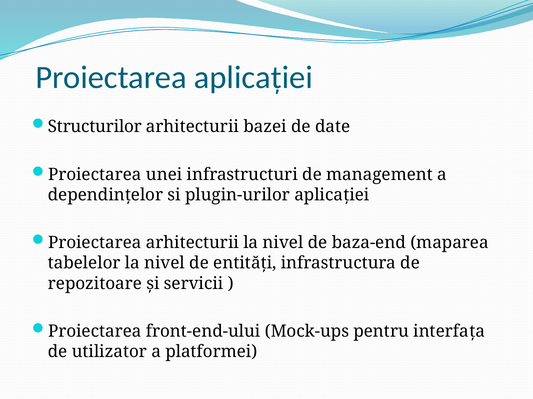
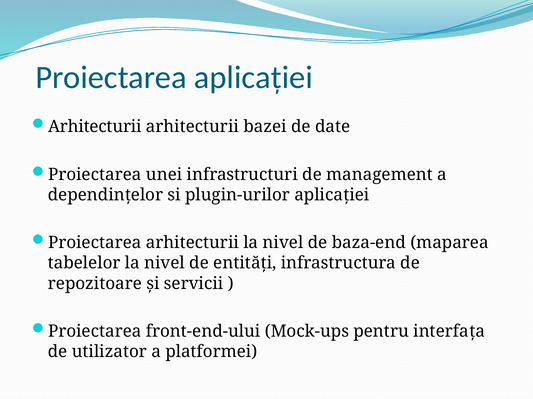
Structurilor at (95, 127): Structurilor -> Arhitecturii
